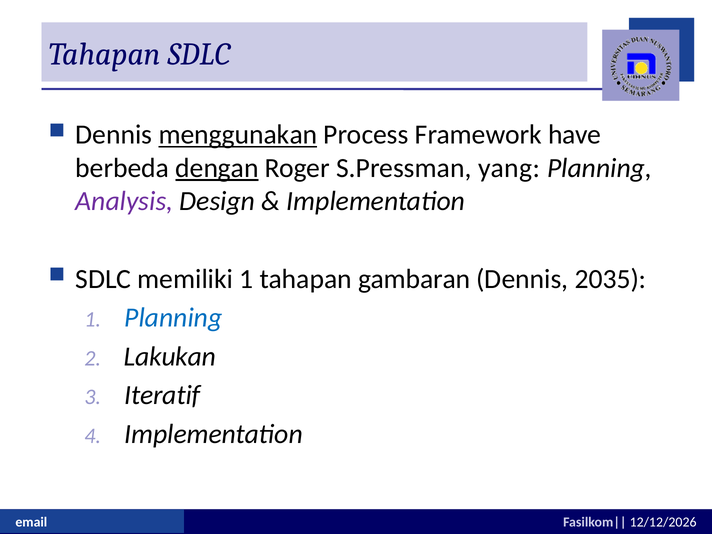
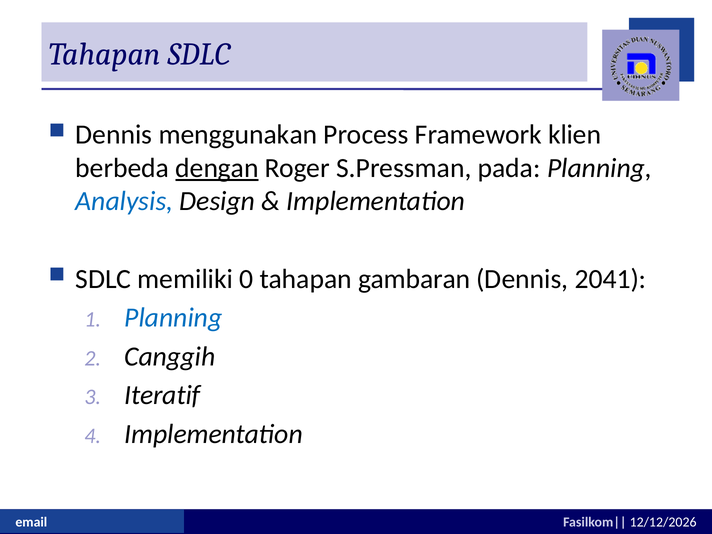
menggunakan underline: present -> none
have: have -> klien
yang: yang -> pada
Analysis colour: purple -> blue
memiliki 1: 1 -> 0
2035: 2035 -> 2041
Lakukan: Lakukan -> Canggih
